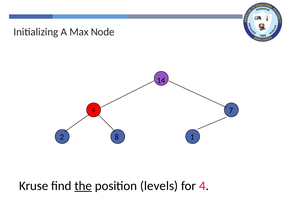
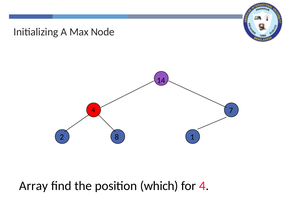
Kruse: Kruse -> Array
the underline: present -> none
levels: levels -> which
